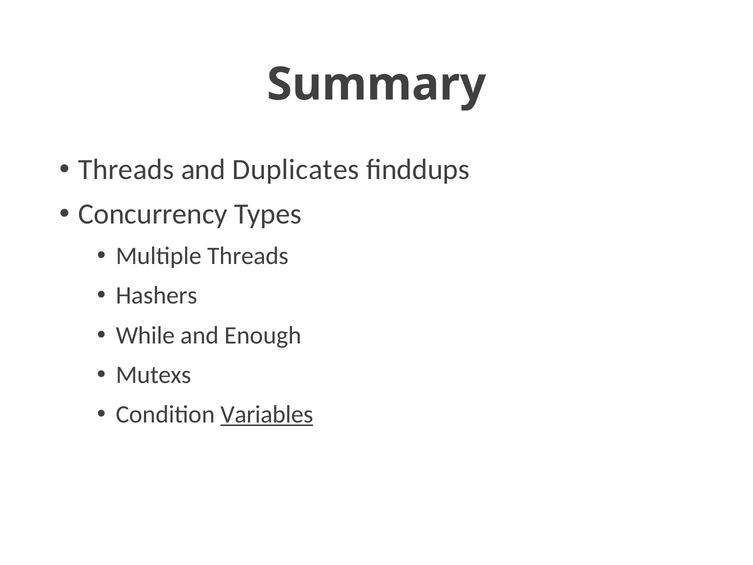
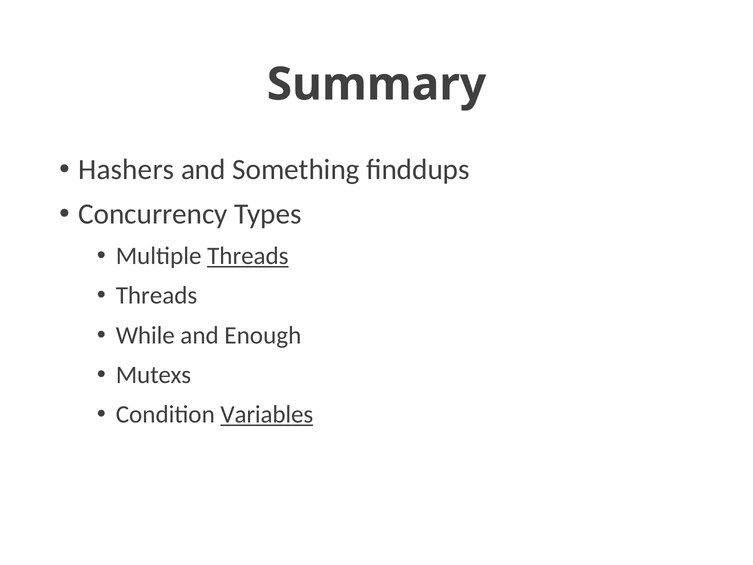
Threads at (126, 170): Threads -> Hashers
Duplicates: Duplicates -> Something
Threads at (248, 256) underline: none -> present
Hashers at (157, 295): Hashers -> Threads
